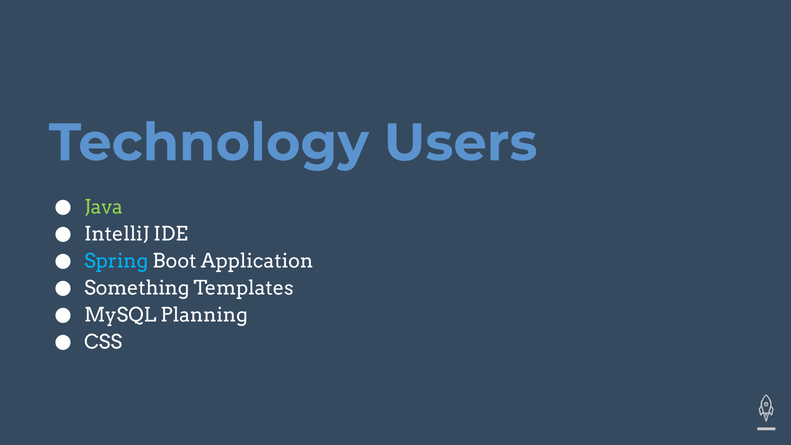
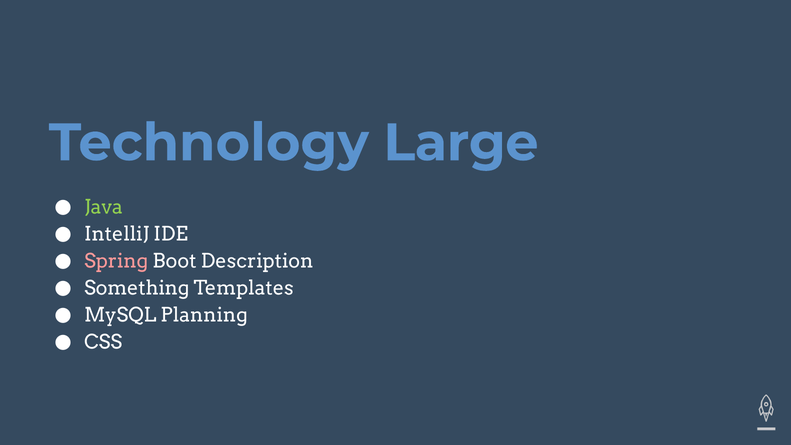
Users: Users -> Large
Spring colour: light blue -> pink
Application: Application -> Description
